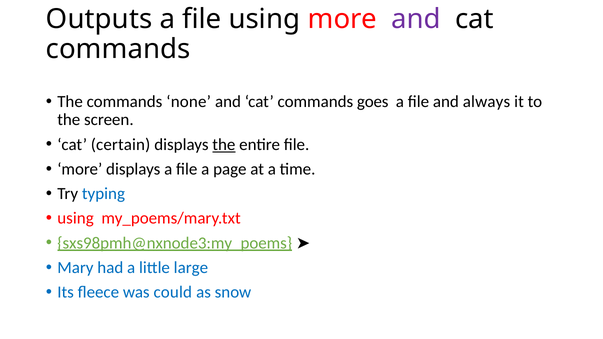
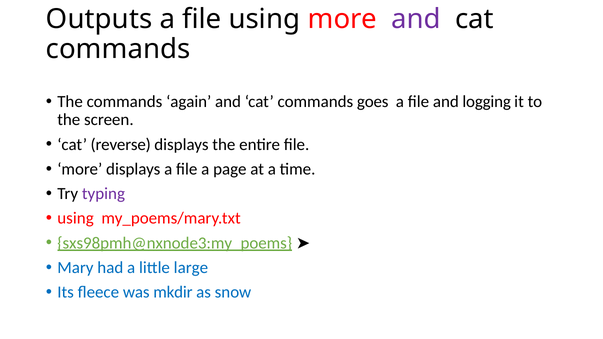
none: none -> again
always: always -> logging
certain: certain -> reverse
the at (224, 145) underline: present -> none
typing colour: blue -> purple
could: could -> mkdir
